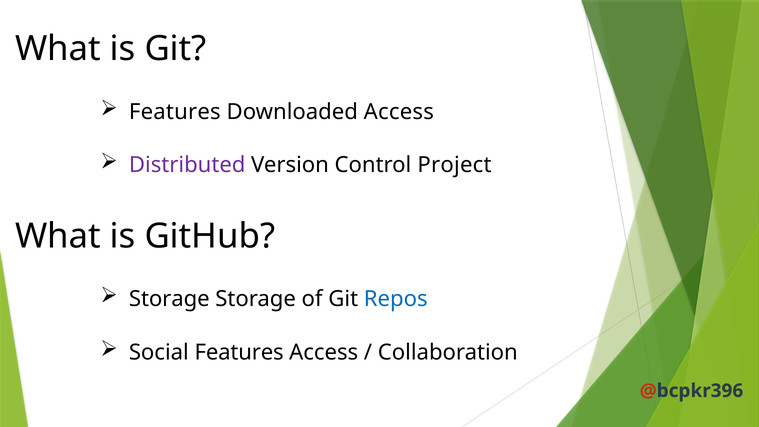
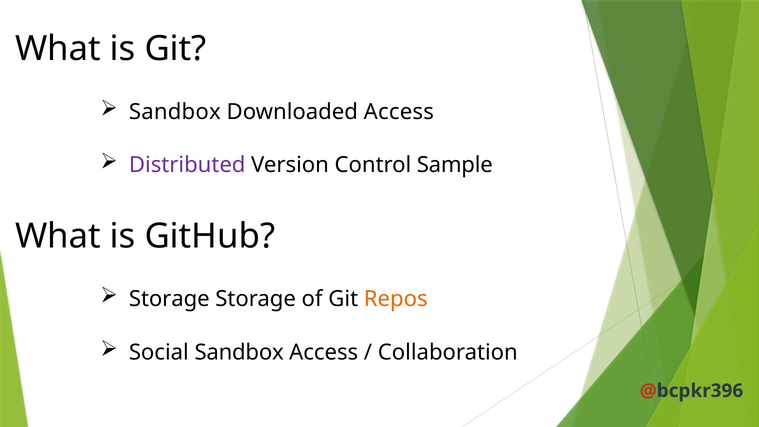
Features at (175, 112): Features -> Sandbox
Project: Project -> Sample
Repos colour: blue -> orange
Social Features: Features -> Sandbox
